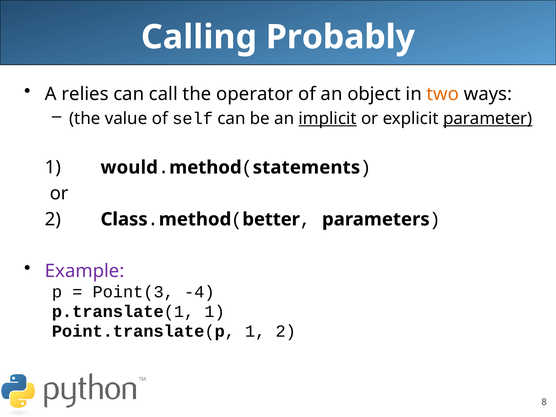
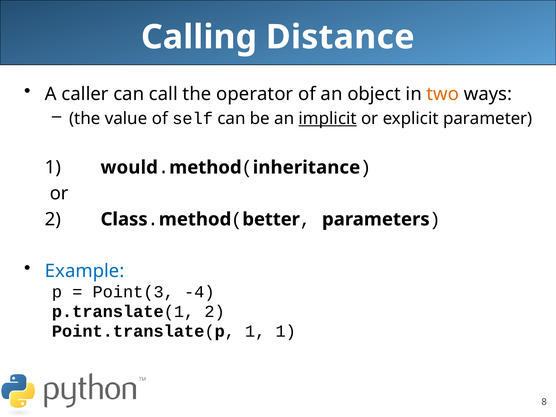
Probably: Probably -> Distance
relies: relies -> caller
parameter underline: present -> none
statements: statements -> inheritance
Example colour: purple -> blue
p.translate(1 1: 1 -> 2
1 2: 2 -> 1
